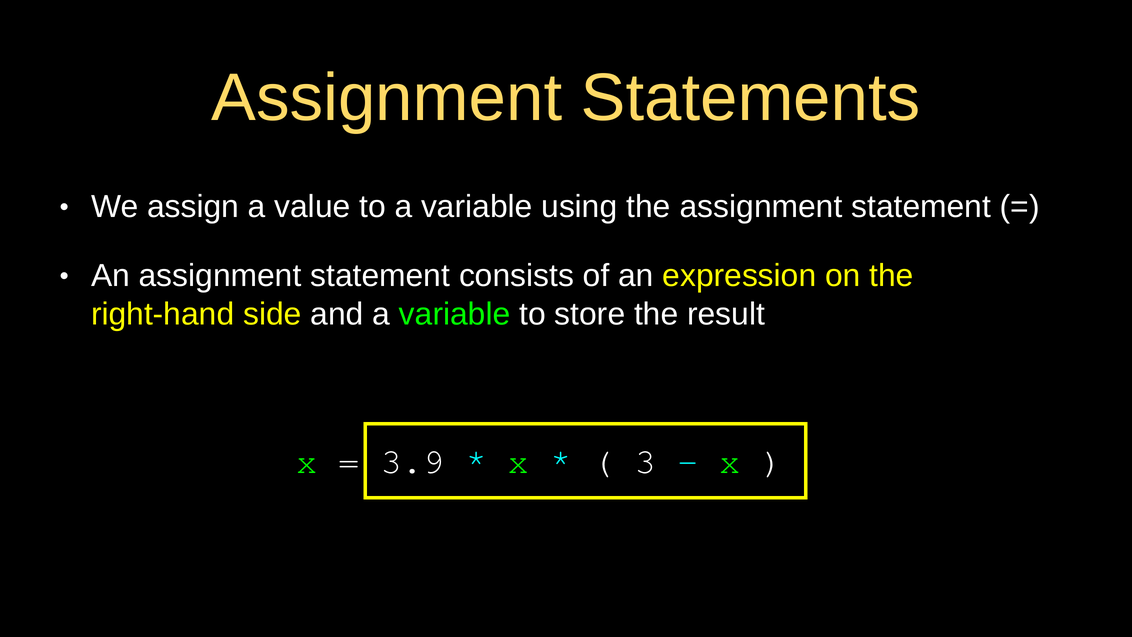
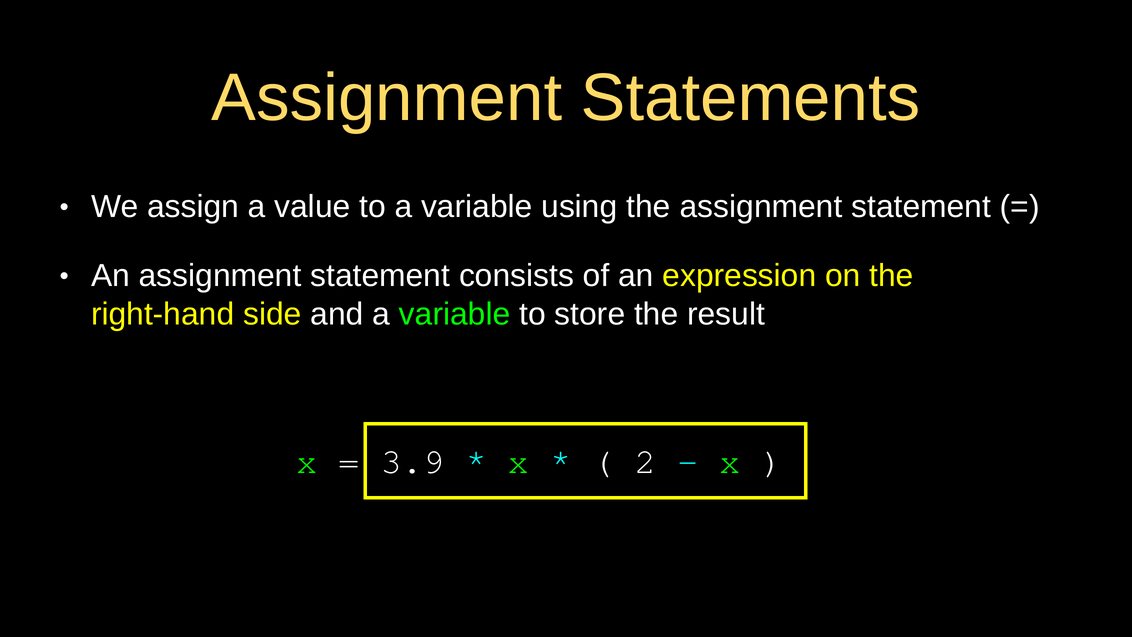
3: 3 -> 2
